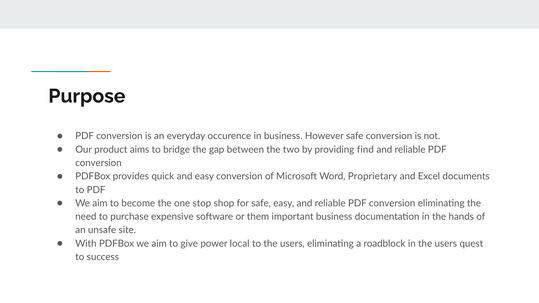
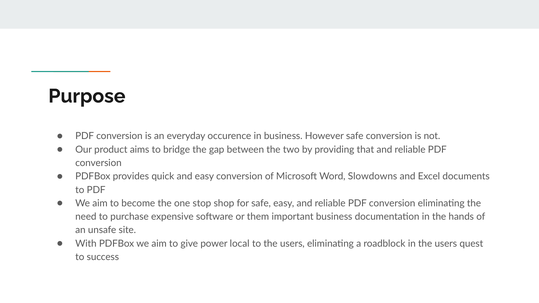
find: find -> that
Proprietary: Proprietary -> Slowdowns
